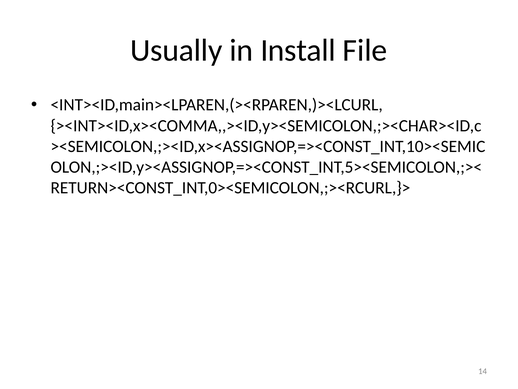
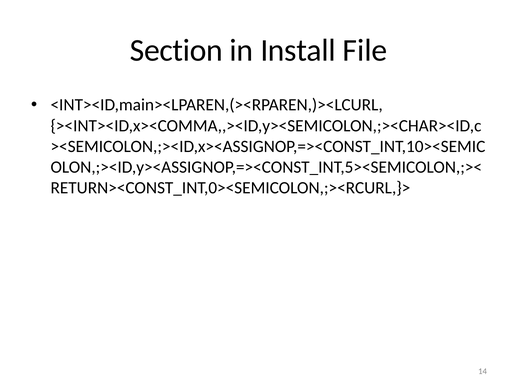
Usually: Usually -> Section
